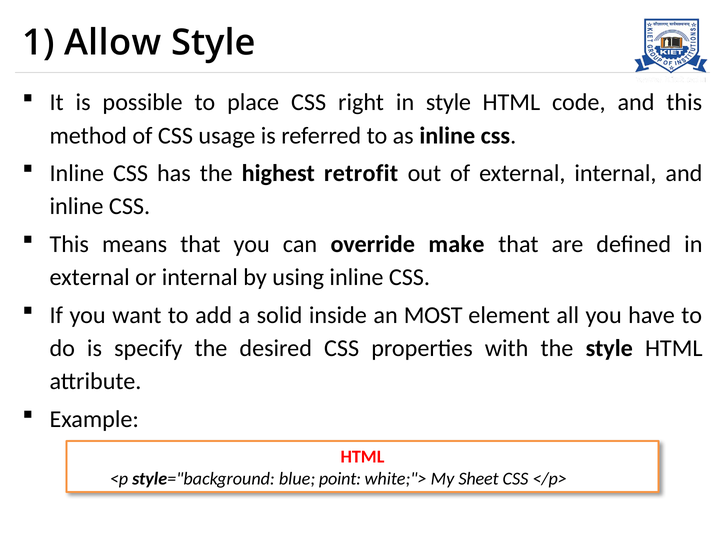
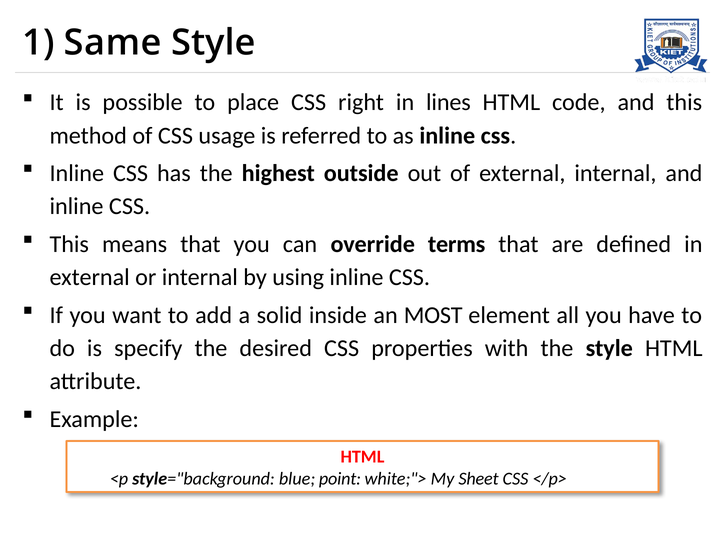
Allow: Allow -> Same
in style: style -> lines
retrofit: retrofit -> outside
make: make -> terms
